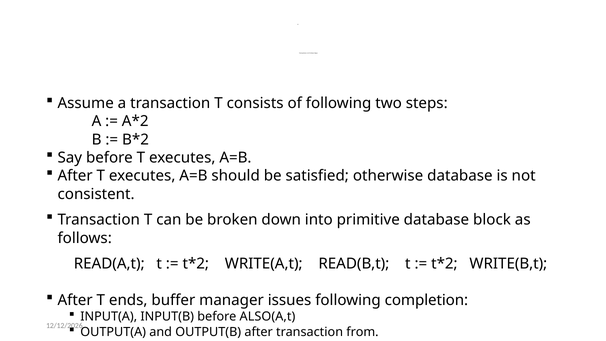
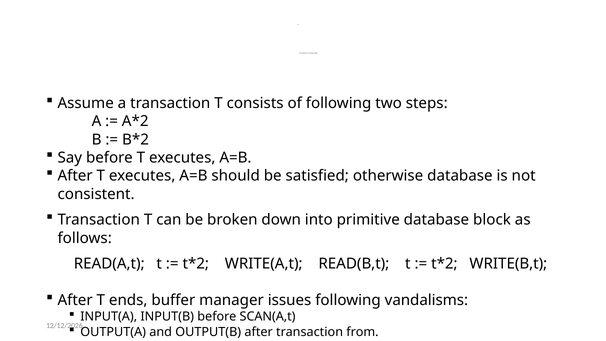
completion: completion -> vandalisms
ALSO(A,t: ALSO(A,t -> SCAN(A,t
